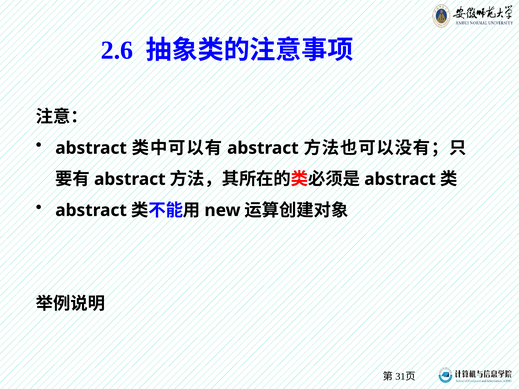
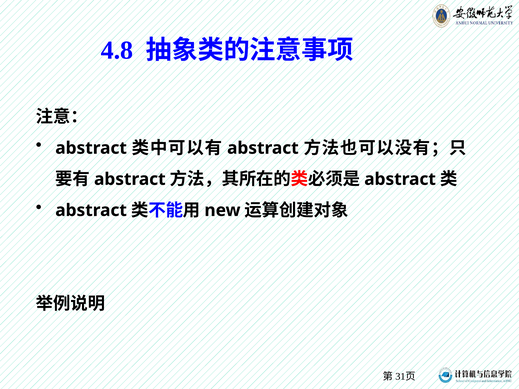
2.6: 2.6 -> 4.8
